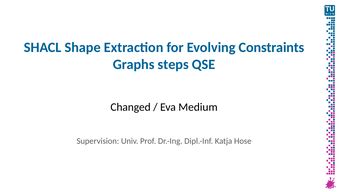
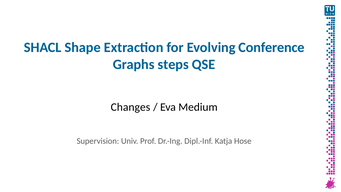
Constraints: Constraints -> Conference
Changed: Changed -> Changes
